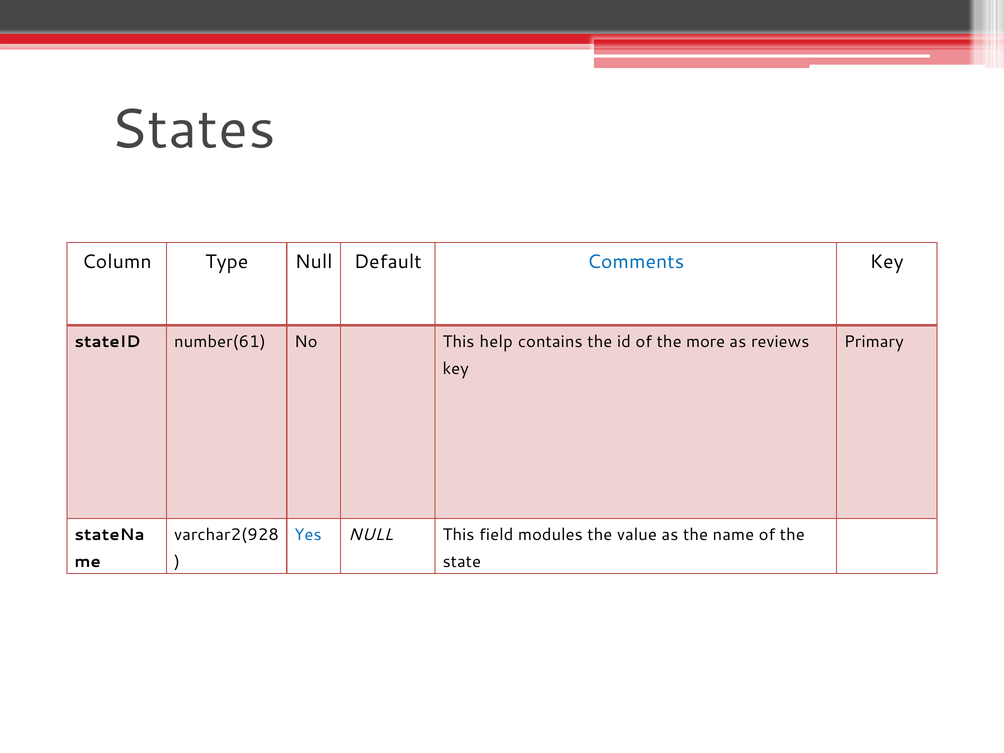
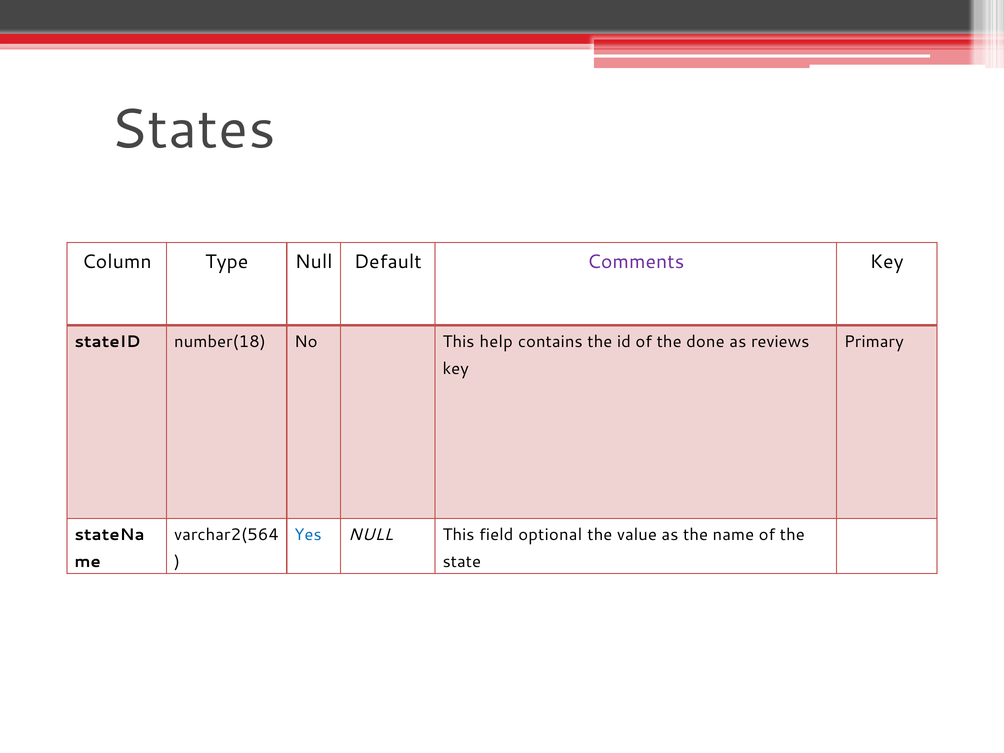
Comments colour: blue -> purple
number(61: number(61 -> number(18
more: more -> done
varchar2(928: varchar2(928 -> varchar2(564
modules: modules -> optional
